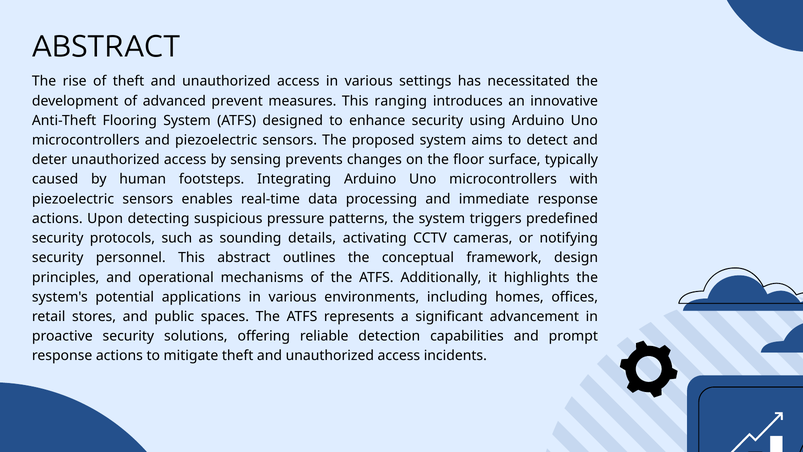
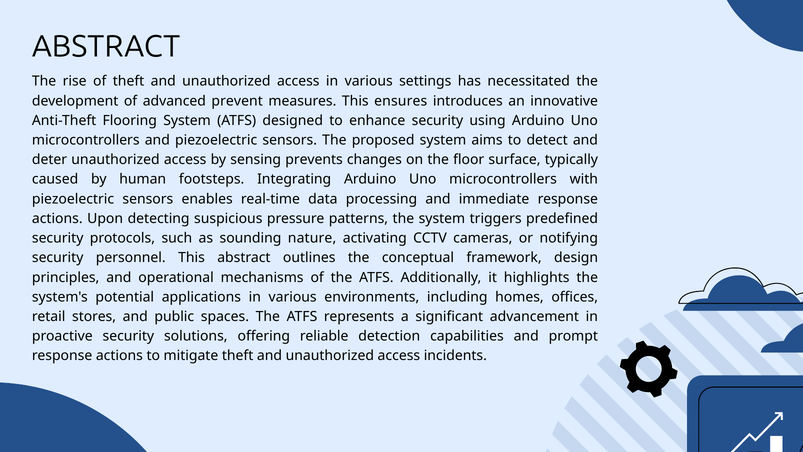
ranging: ranging -> ensures
details: details -> nature
